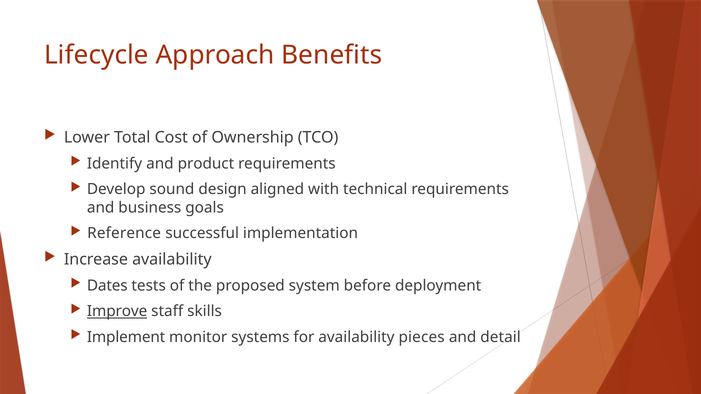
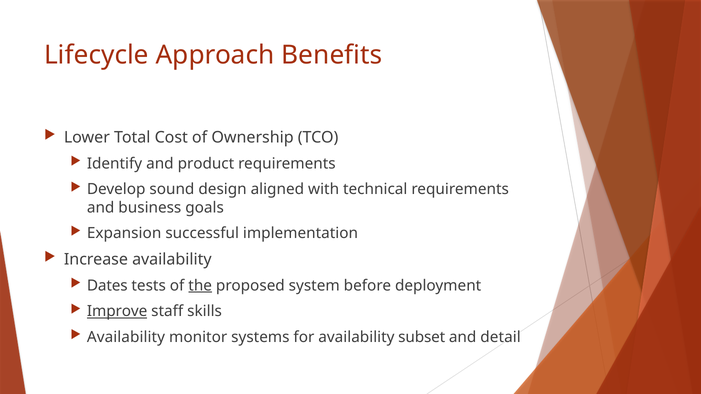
Reference: Reference -> Expansion
the underline: none -> present
Implement at (126, 337): Implement -> Availability
pieces: pieces -> subset
